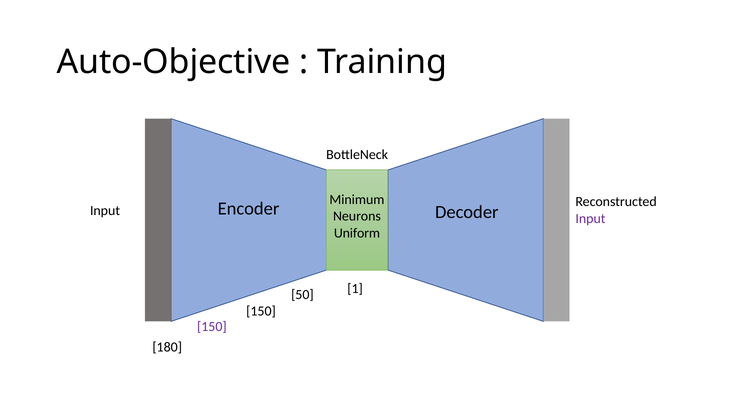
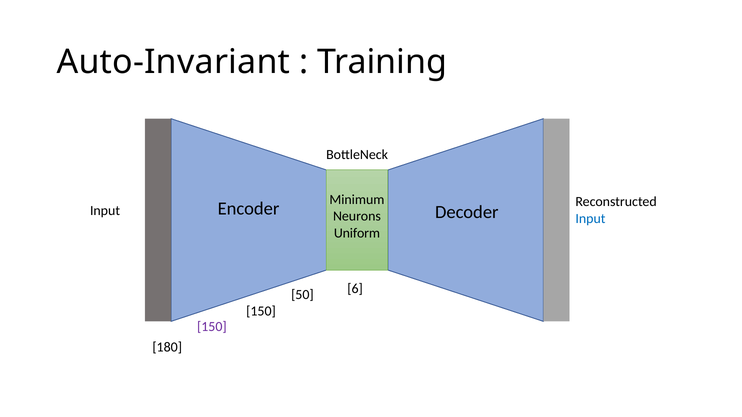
Auto-Objective: Auto-Objective -> Auto-Invariant
Input at (590, 219) colour: purple -> blue
1: 1 -> 6
